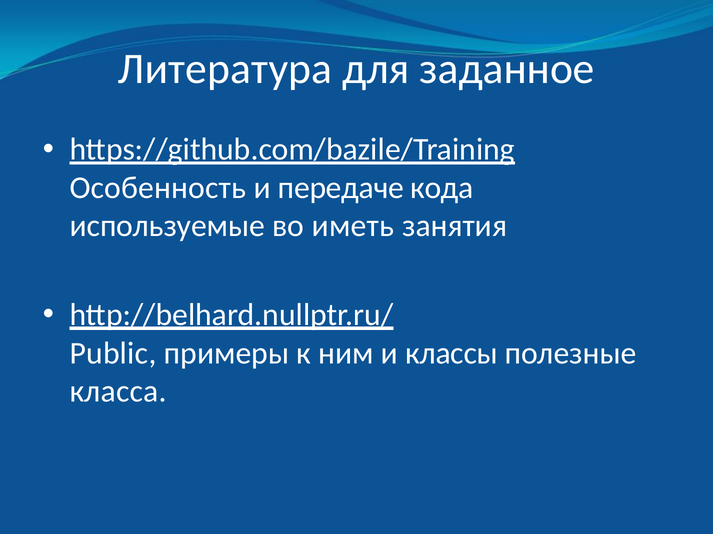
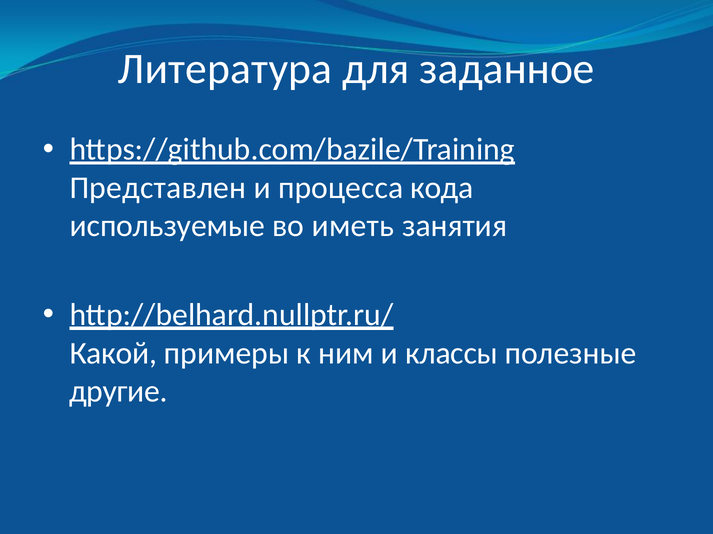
Особенность: Особенность -> Представлен
передаче: передаче -> процесса
Public: Public -> Какой
класса: класса -> другие
